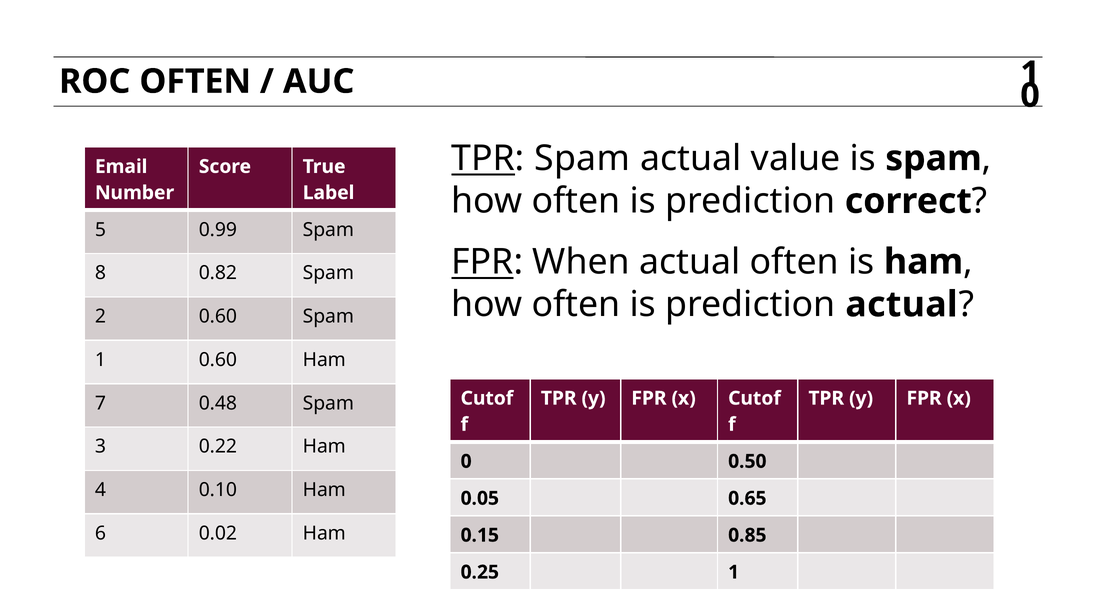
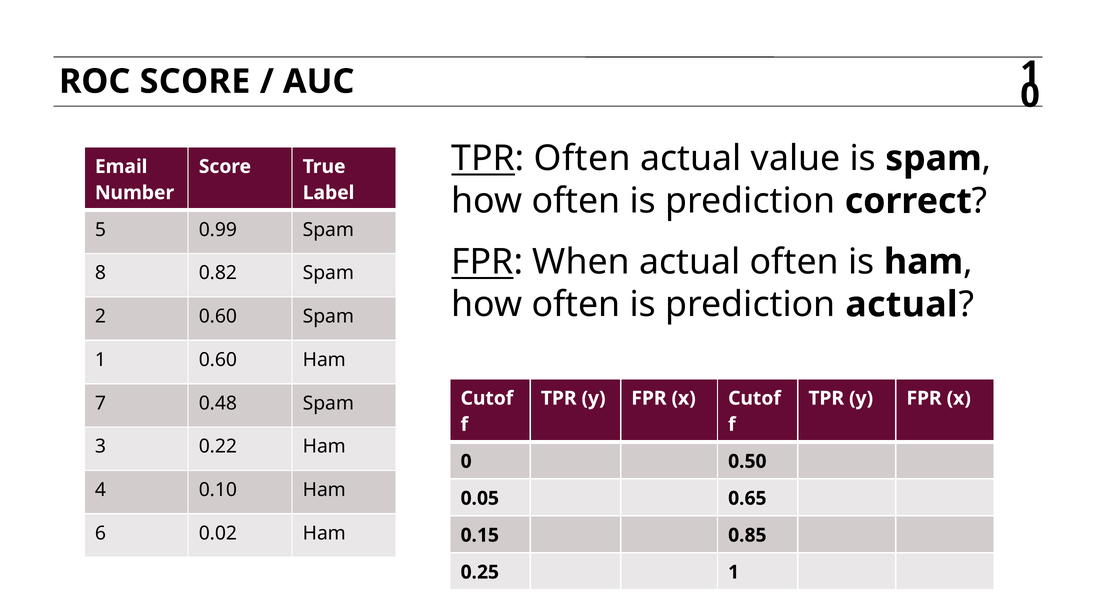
ROC OFTEN: OFTEN -> SCORE
TPR Spam: Spam -> Often
